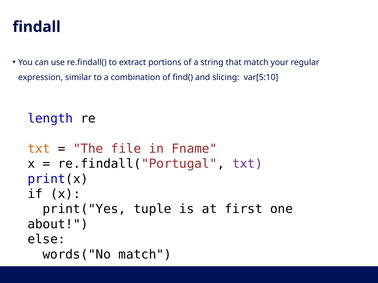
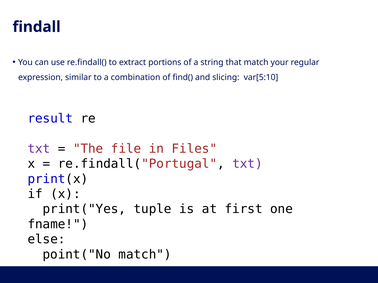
length: length -> result
txt at (39, 149) colour: orange -> purple
Fname: Fname -> Files
about: about -> fname
words("No: words("No -> point("No
